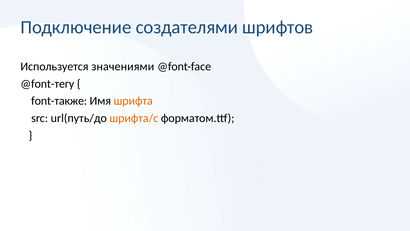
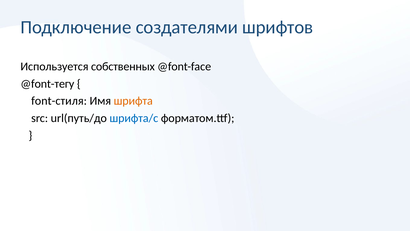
значениями: значениями -> собственных
font-также: font-также -> font-стиля
шрифта/с colour: orange -> blue
